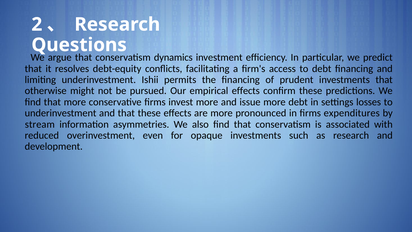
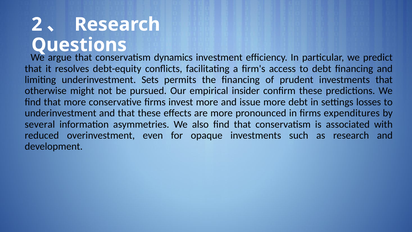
Ishii: Ishii -> Sets
empirical effects: effects -> insider
stream: stream -> several
